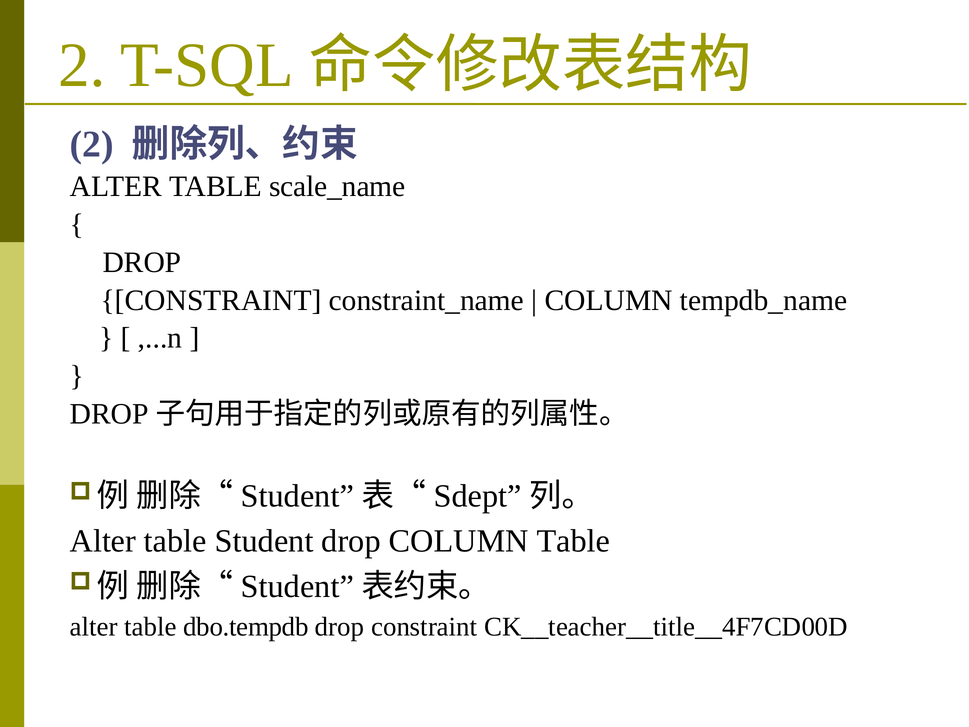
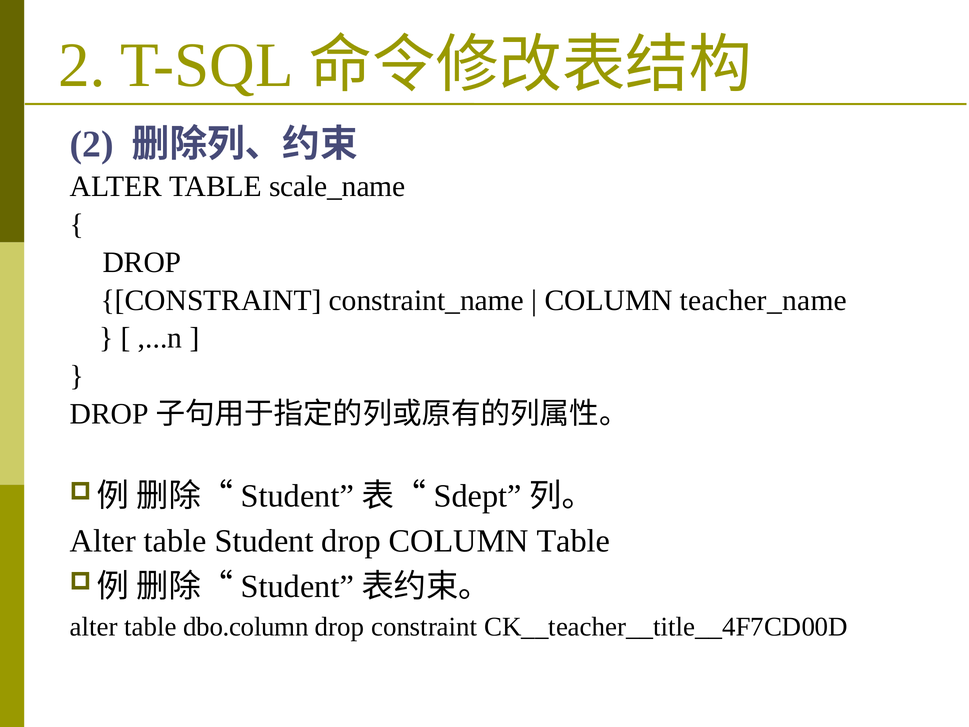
tempdb_name: tempdb_name -> teacher_name
dbo.tempdb: dbo.tempdb -> dbo.column
